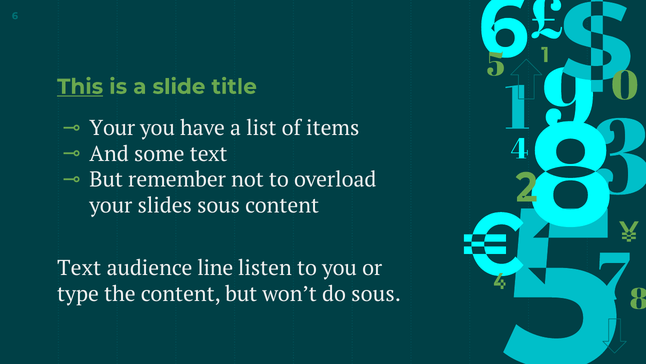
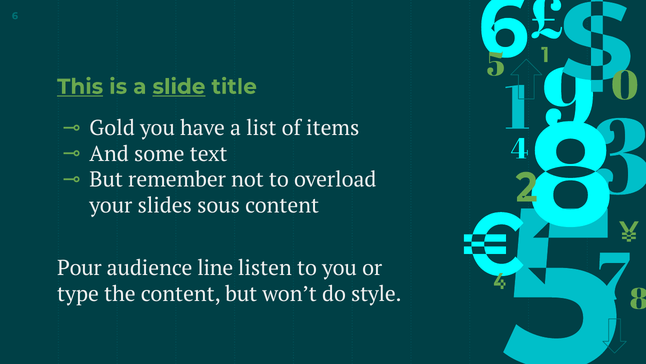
slide underline: none -> present
Your at (112, 128): Your -> Gold
Text at (79, 268): Text -> Pour
do sous: sous -> style
